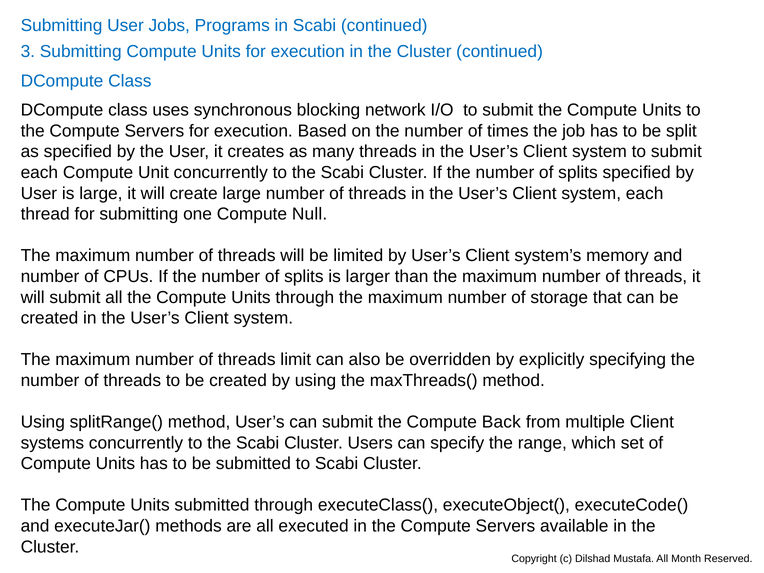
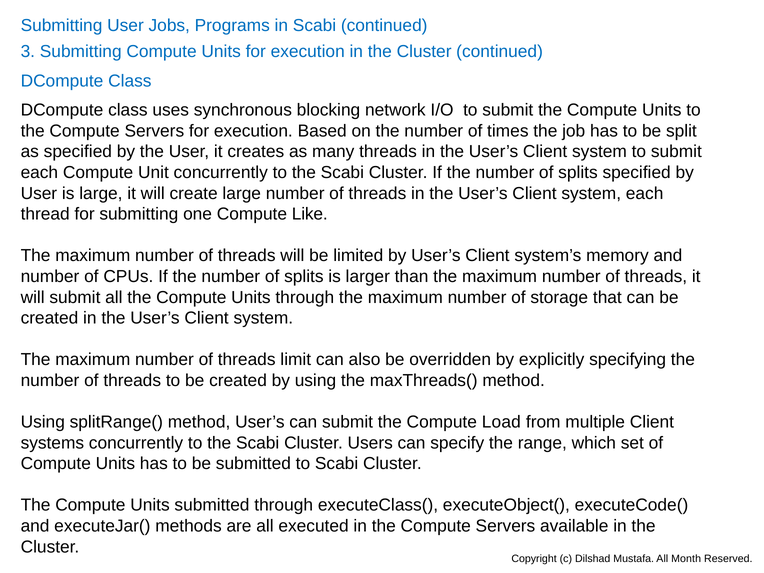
Null: Null -> Like
Back: Back -> Load
